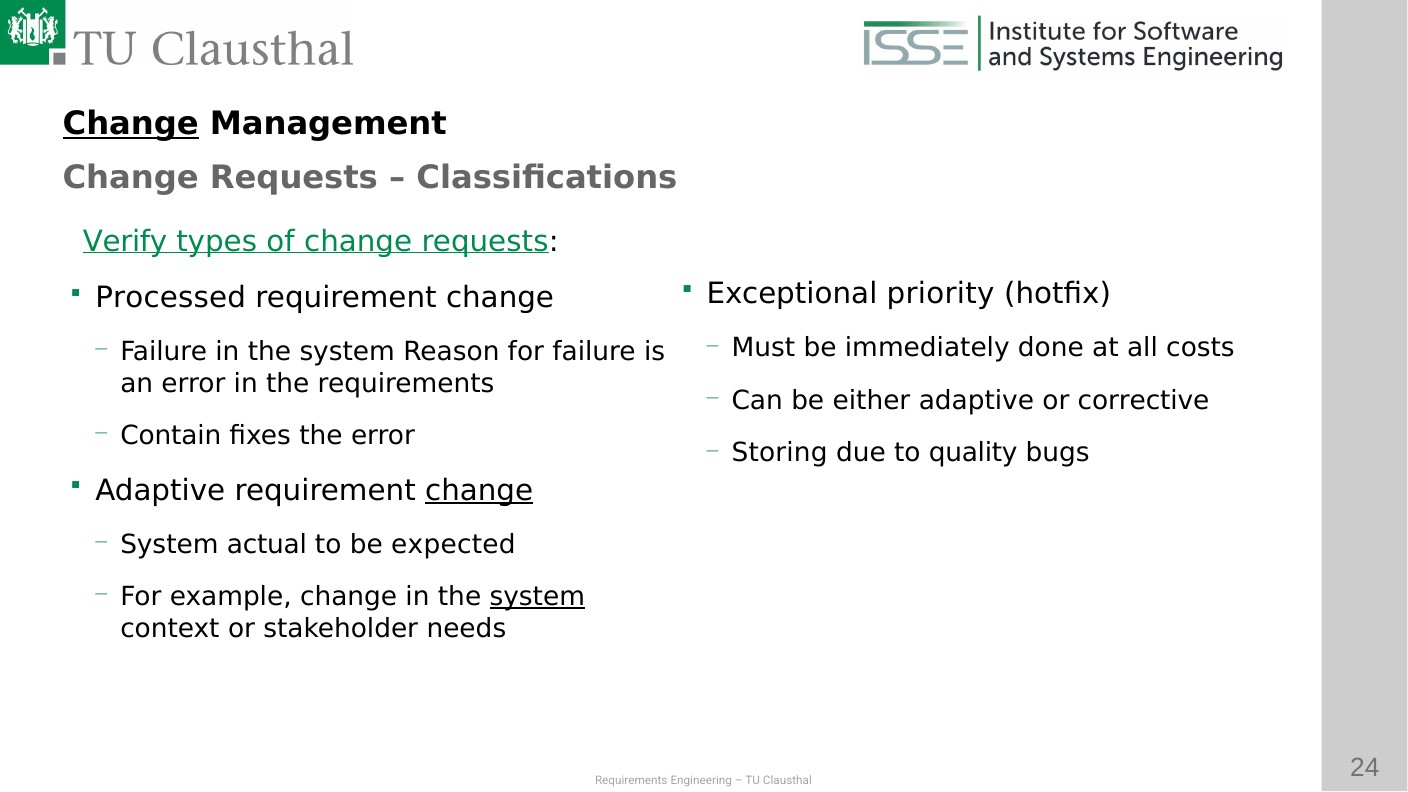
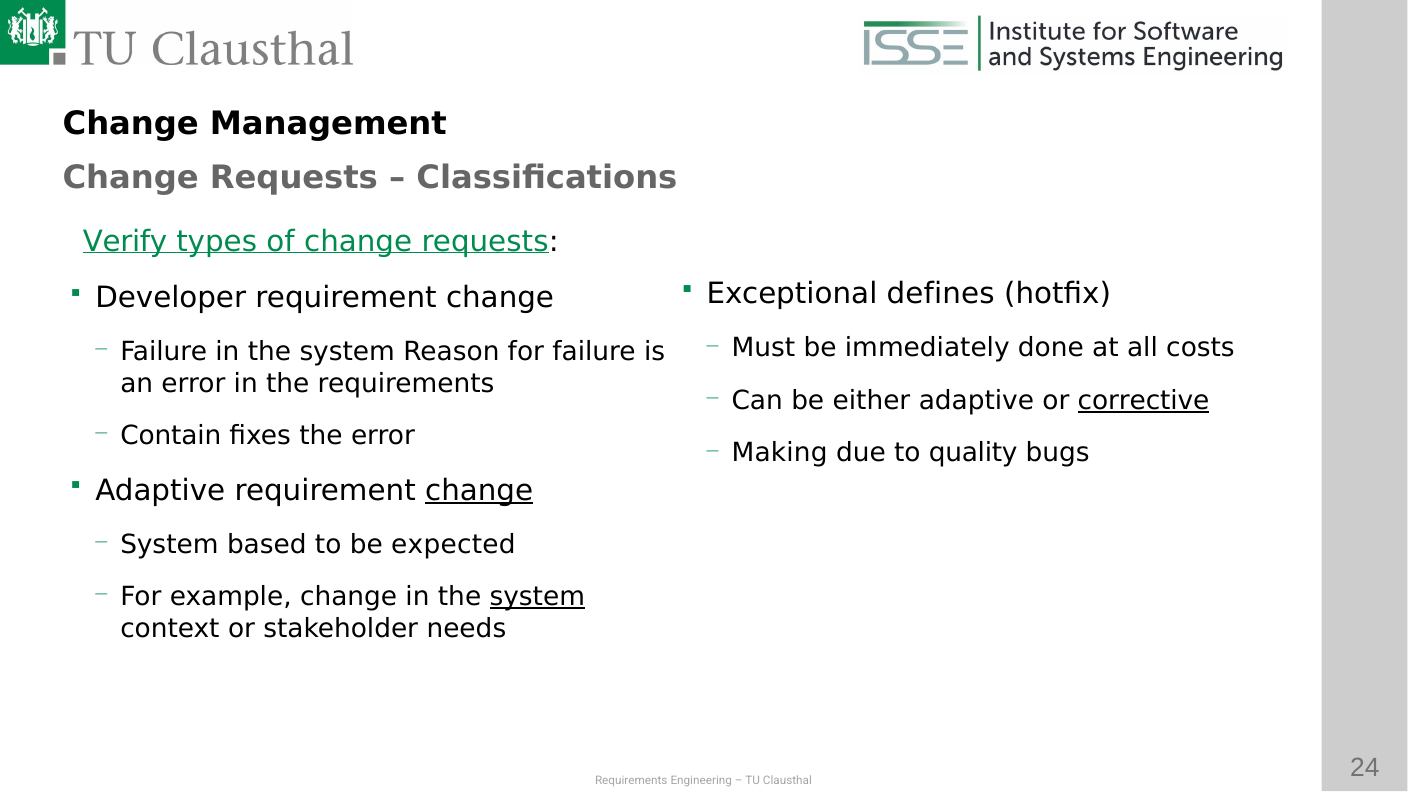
Change at (131, 124) underline: present -> none
priority: priority -> defines
Processed: Processed -> Developer
corrective underline: none -> present
Storing: Storing -> Making
actual: actual -> based
